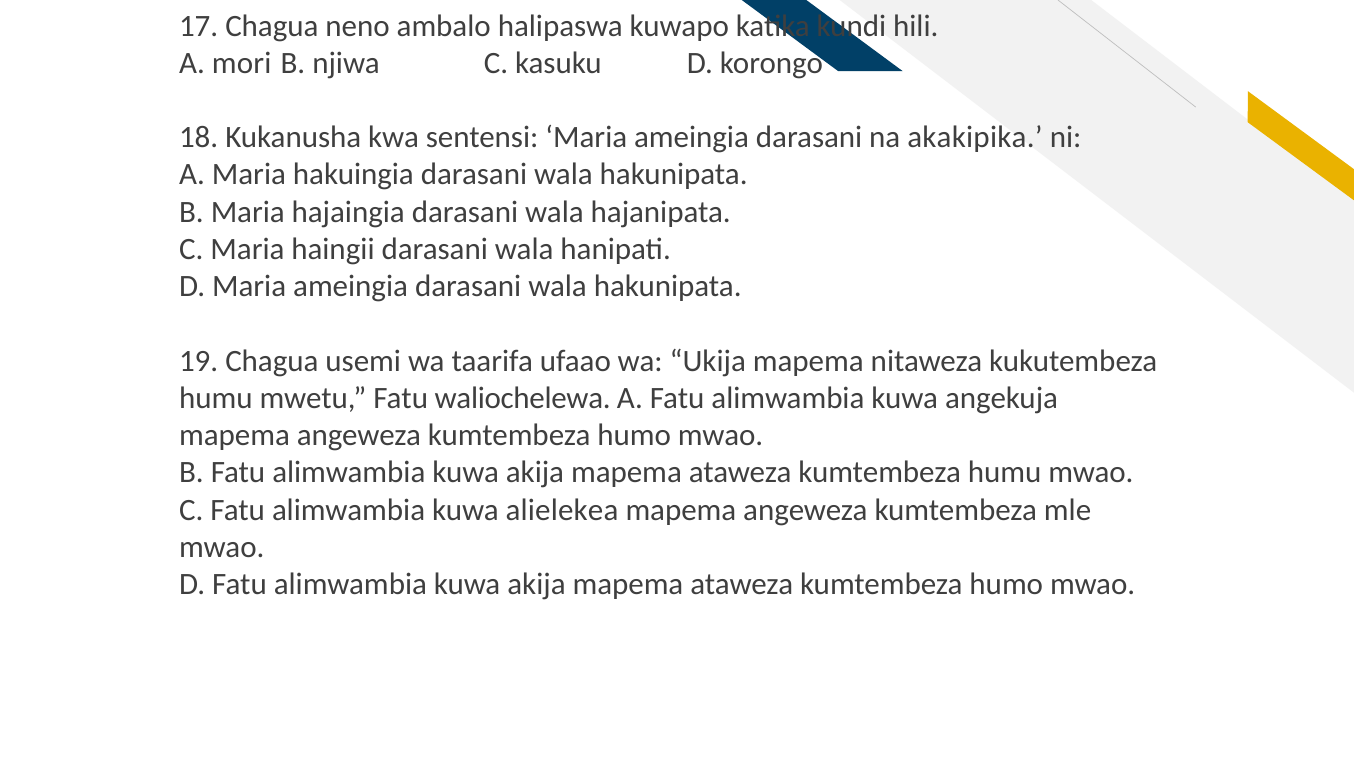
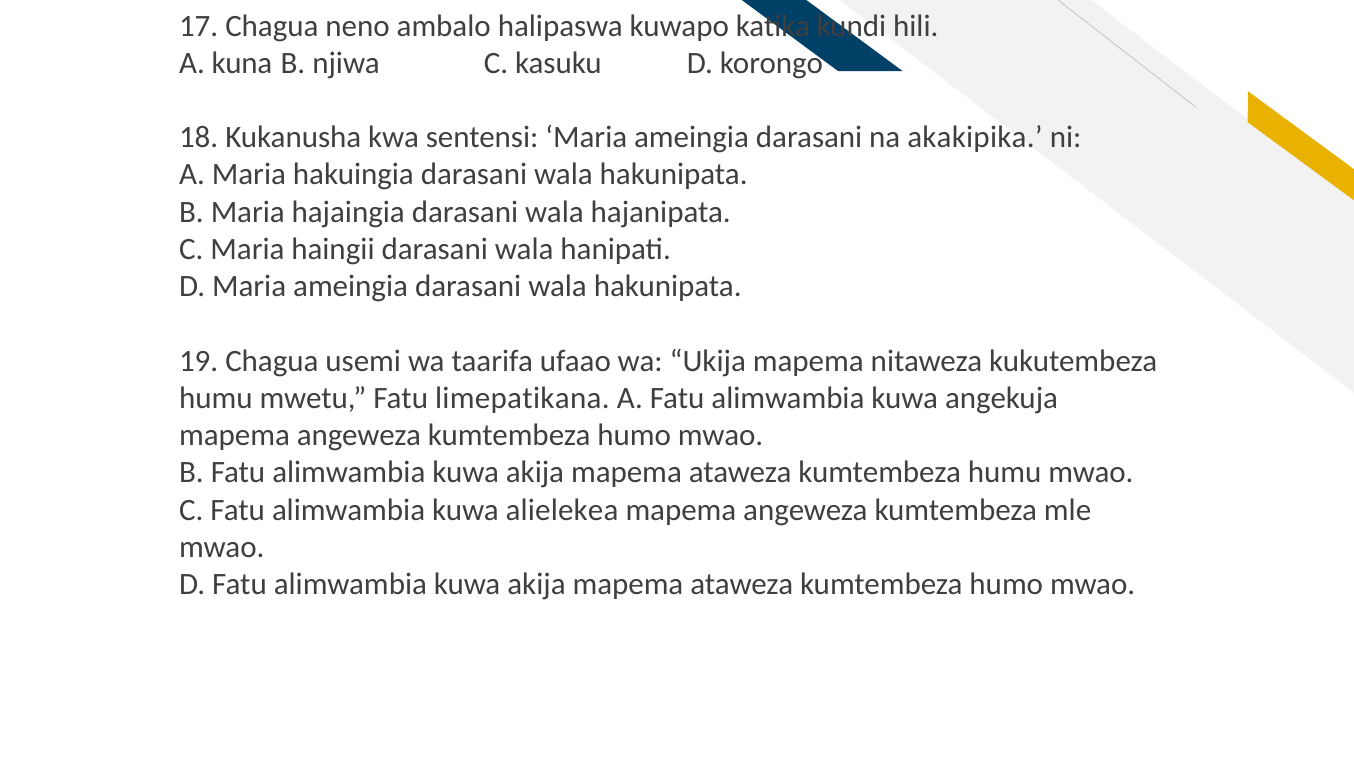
mori: mori -> kuna
waliochelewa: waliochelewa -> limepatikana
